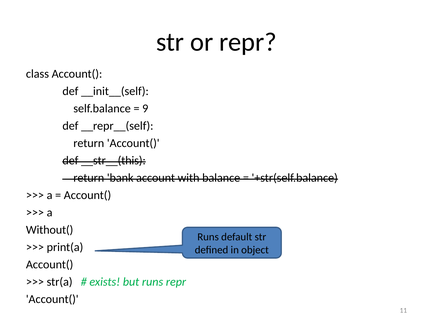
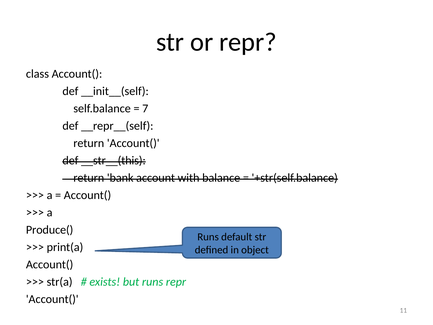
9: 9 -> 7
Without(: Without( -> Produce(
